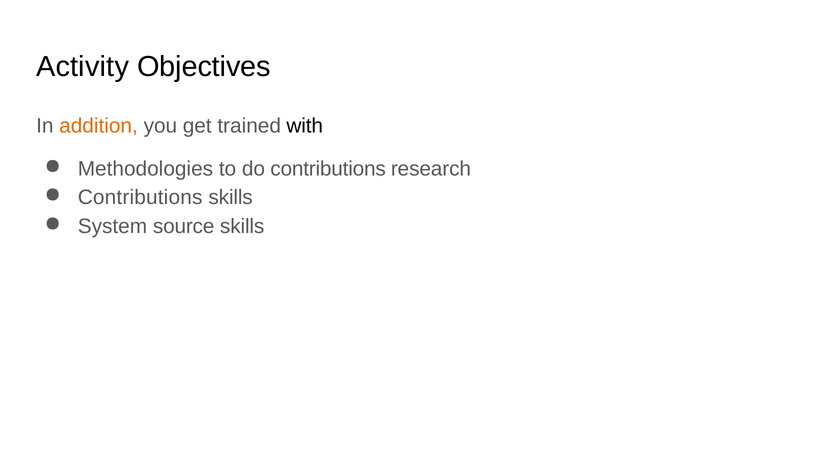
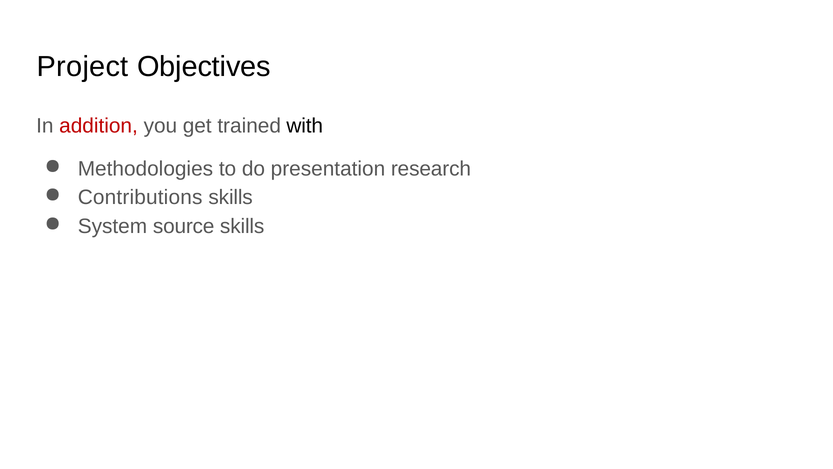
Activity: Activity -> Project
addition colour: orange -> red
do contributions: contributions -> presentation
